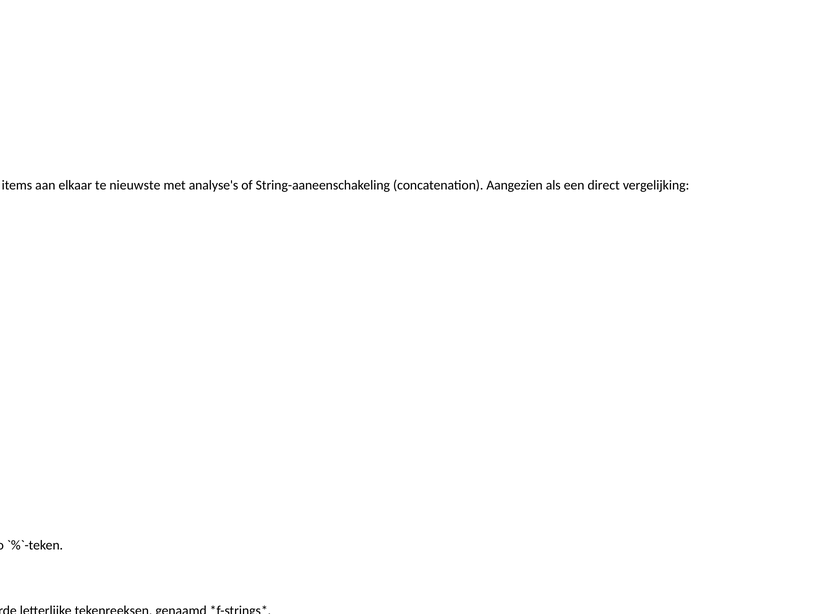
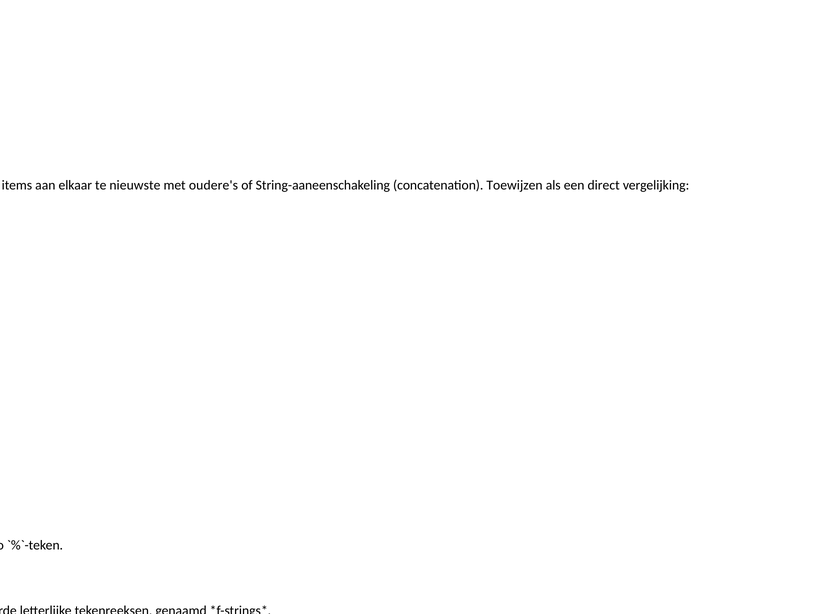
analyse's: analyse's -> oudere's
concatenation Aangezien: Aangezien -> Toewijzen
